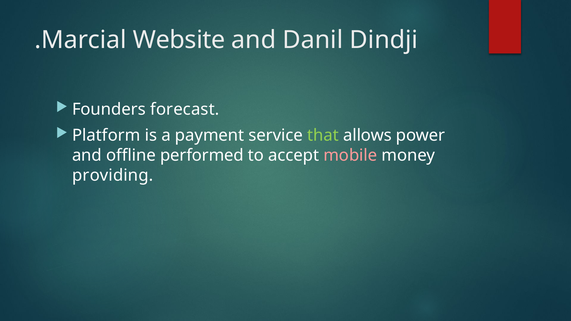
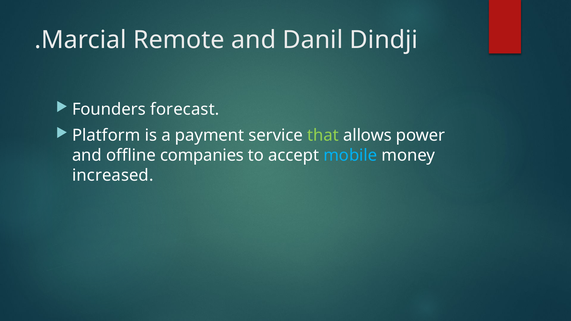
Website: Website -> Remote
performed: performed -> companies
mobile colour: pink -> light blue
providing: providing -> increased
